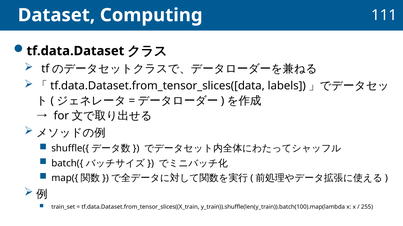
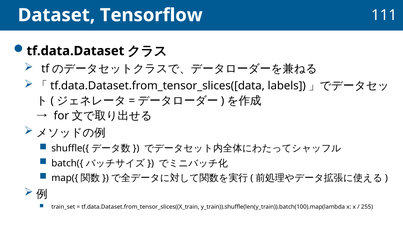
Computing: Computing -> Tensorflow
